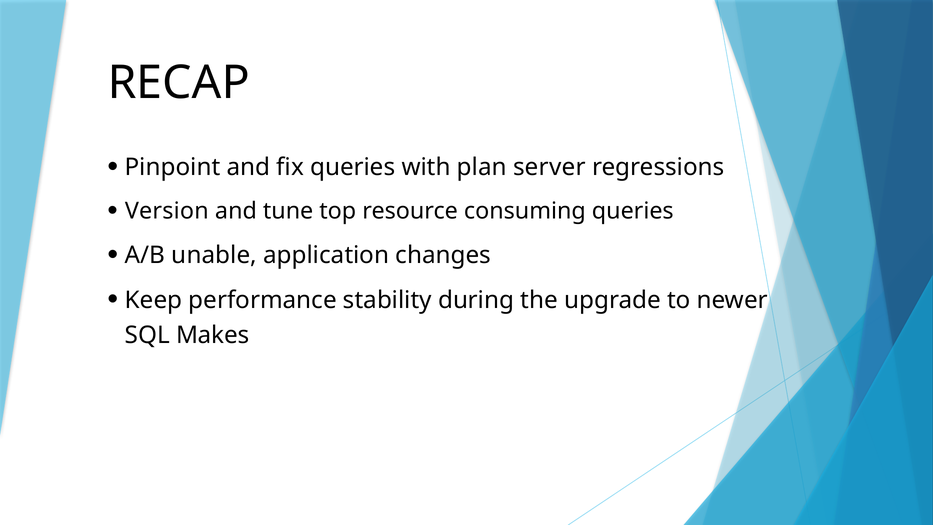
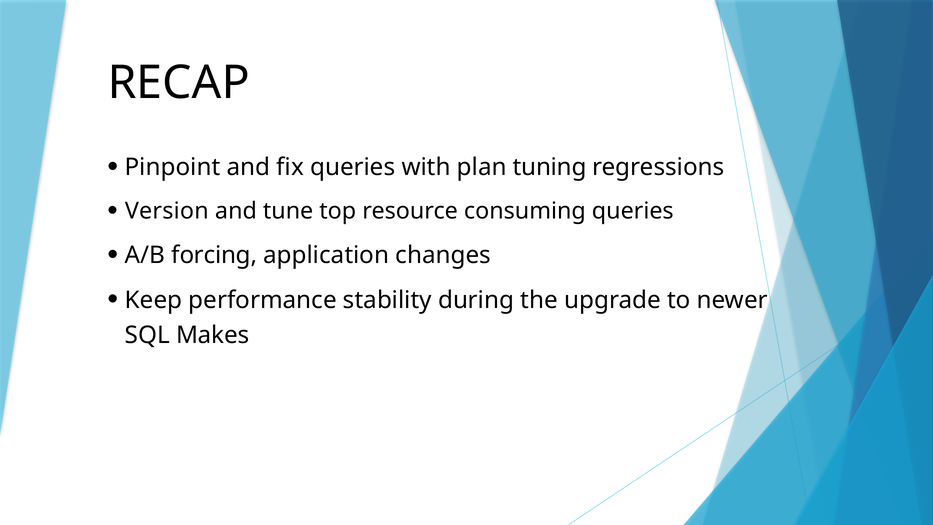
server: server -> tuning
unable: unable -> forcing
